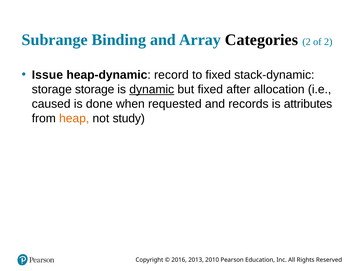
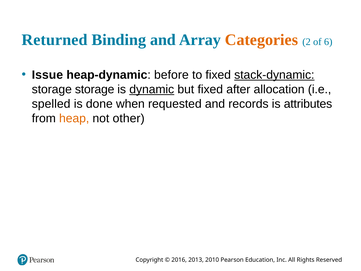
Subrange: Subrange -> Returned
Categories colour: black -> orange
of 2: 2 -> 6
record: record -> before
stack-dynamic underline: none -> present
caused: caused -> spelled
study: study -> other
